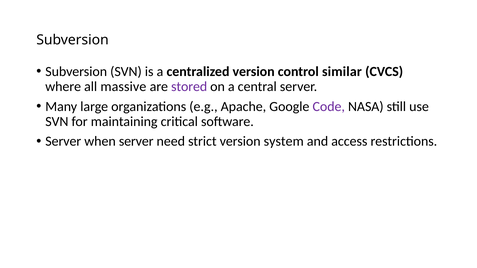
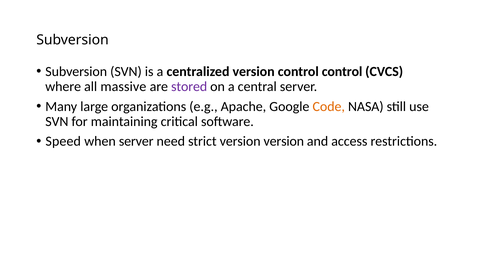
control similar: similar -> control
Code colour: purple -> orange
Server at (63, 142): Server -> Speed
version system: system -> version
